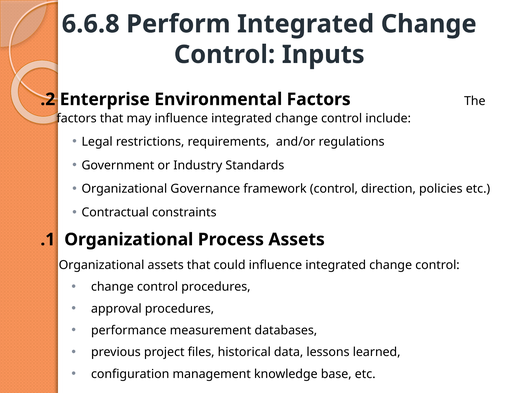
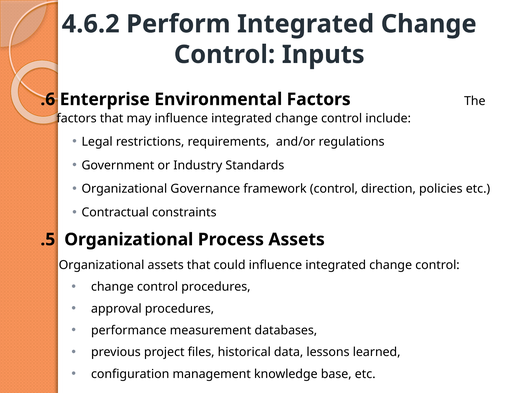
6.6.8: 6.6.8 -> 4.6.2
.2: .2 -> .6
.1: .1 -> .5
